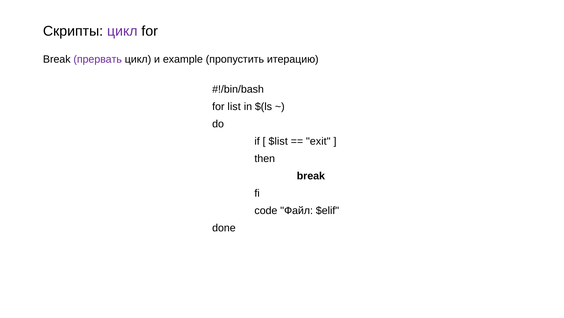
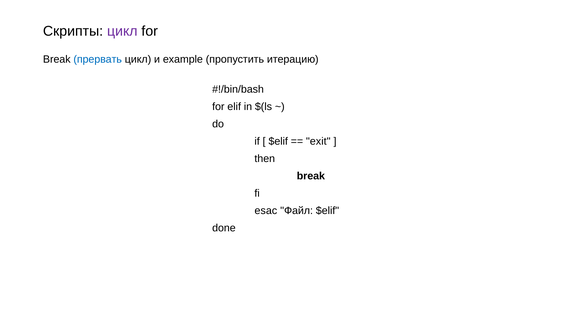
прервать colour: purple -> blue
list: list -> elif
$list at (278, 141): $list -> $elif
code: code -> esac
